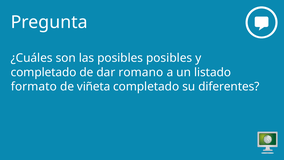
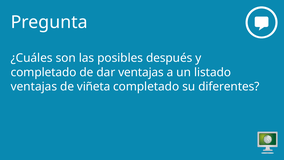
posibles posibles: posibles -> después
dar romano: romano -> ventajas
formato at (34, 86): formato -> ventajas
